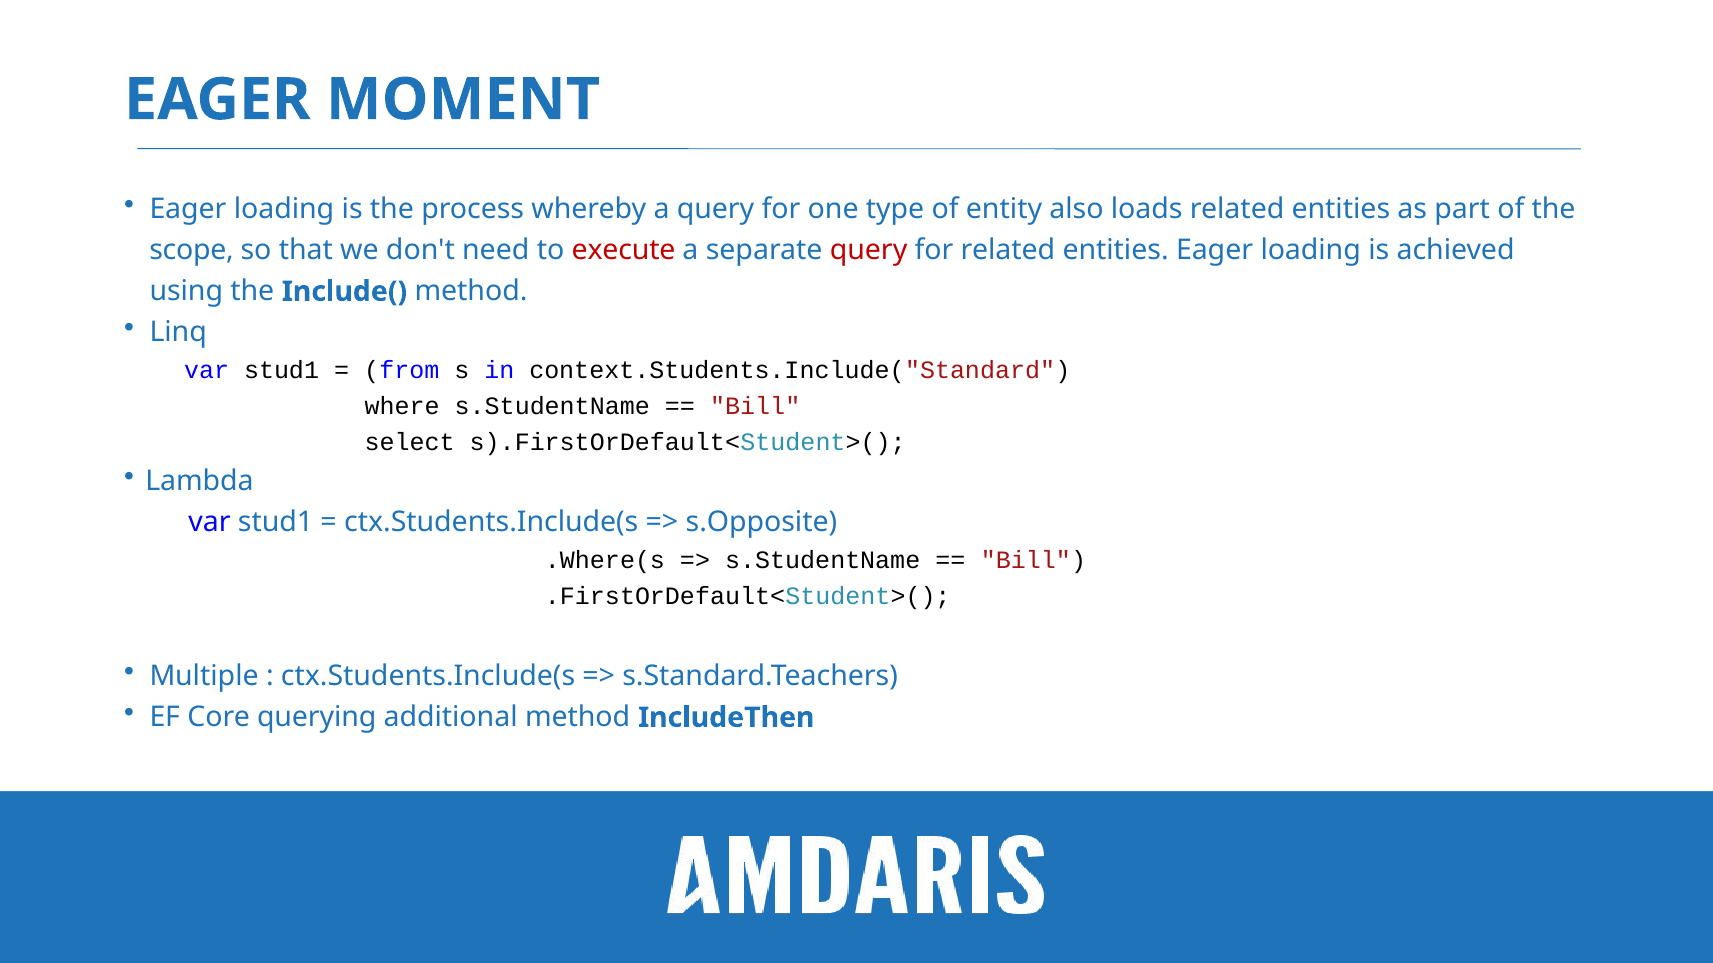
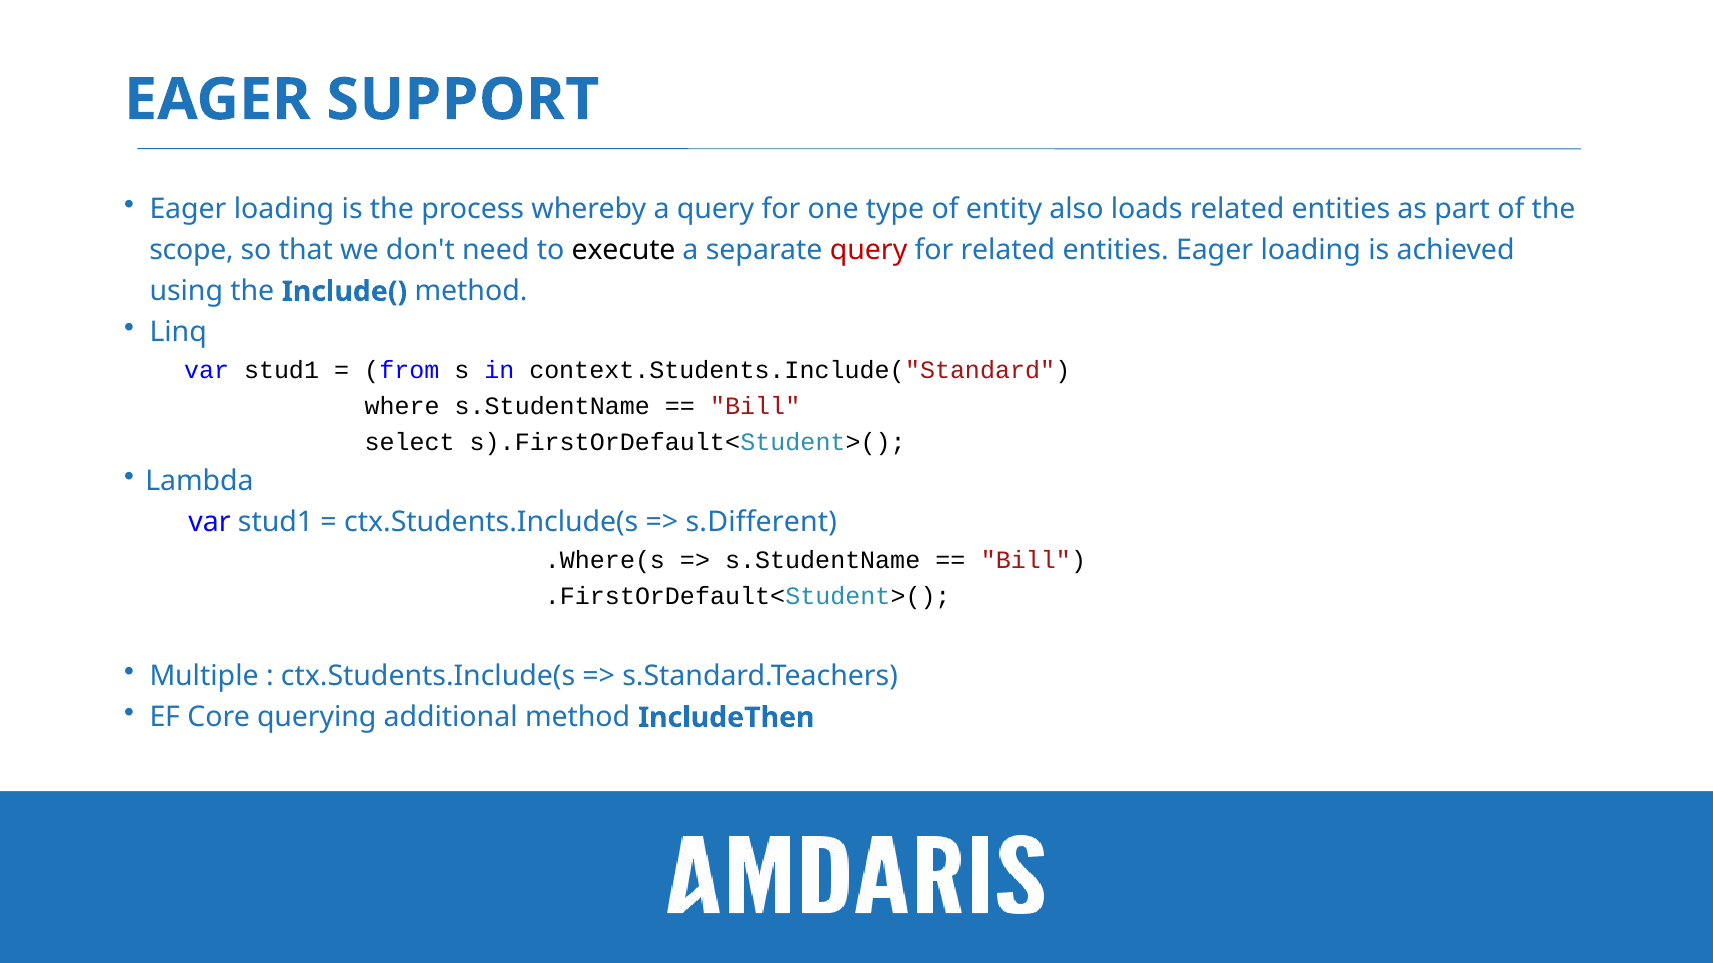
MOMENT: MOMENT -> SUPPORT
execute colour: red -> black
s.Opposite: s.Opposite -> s.Different
